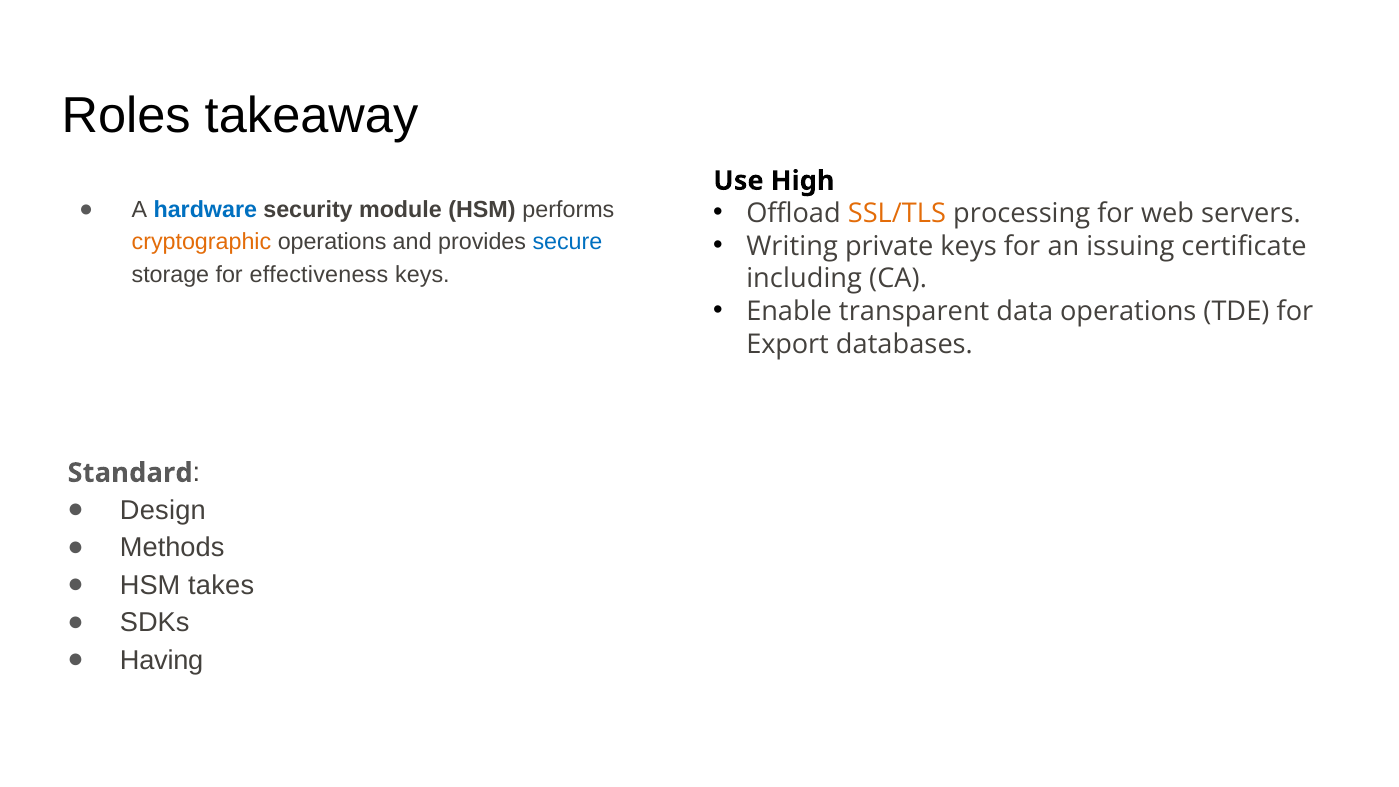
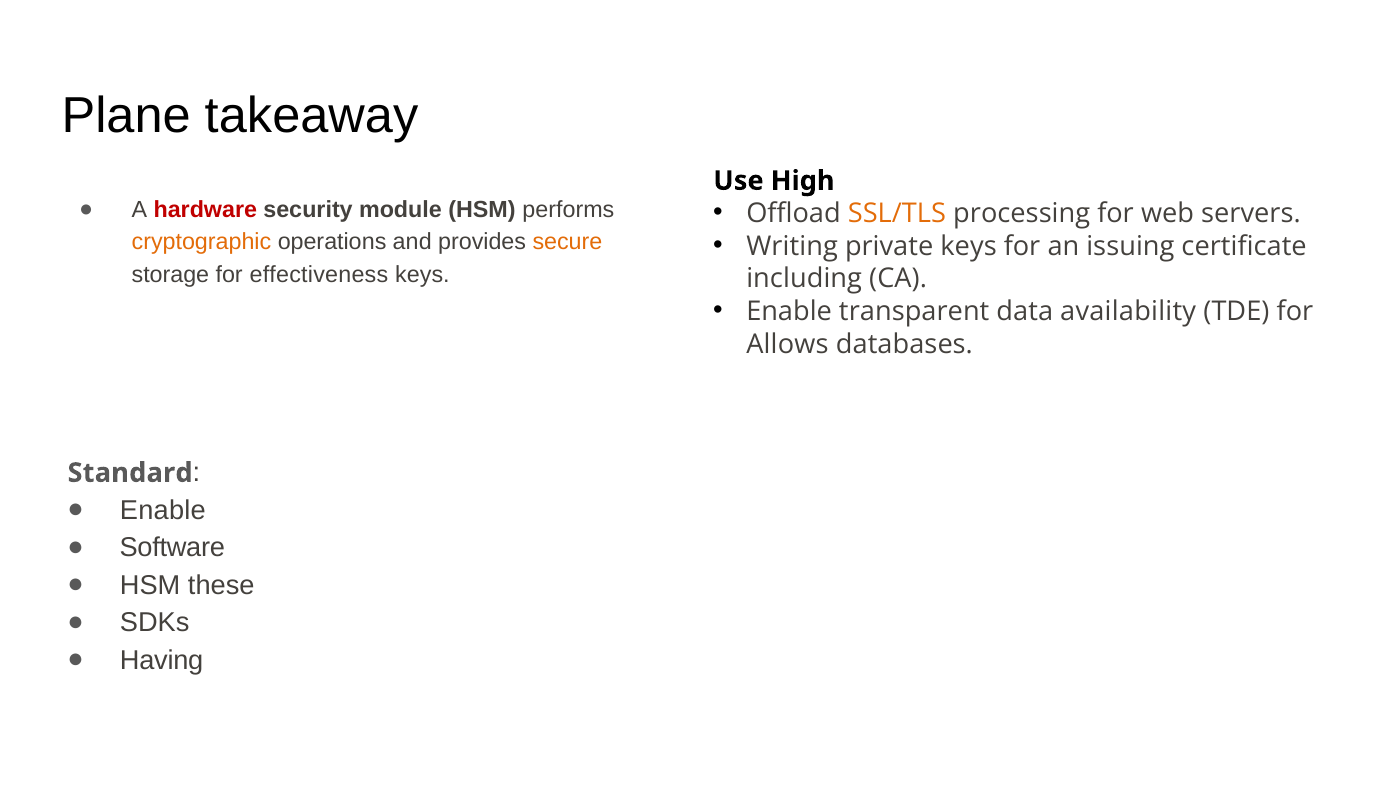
Roles: Roles -> Plane
hardware colour: blue -> red
secure colour: blue -> orange
data operations: operations -> availability
Export: Export -> Allows
Design at (163, 510): Design -> Enable
Methods: Methods -> Software
takes: takes -> these
